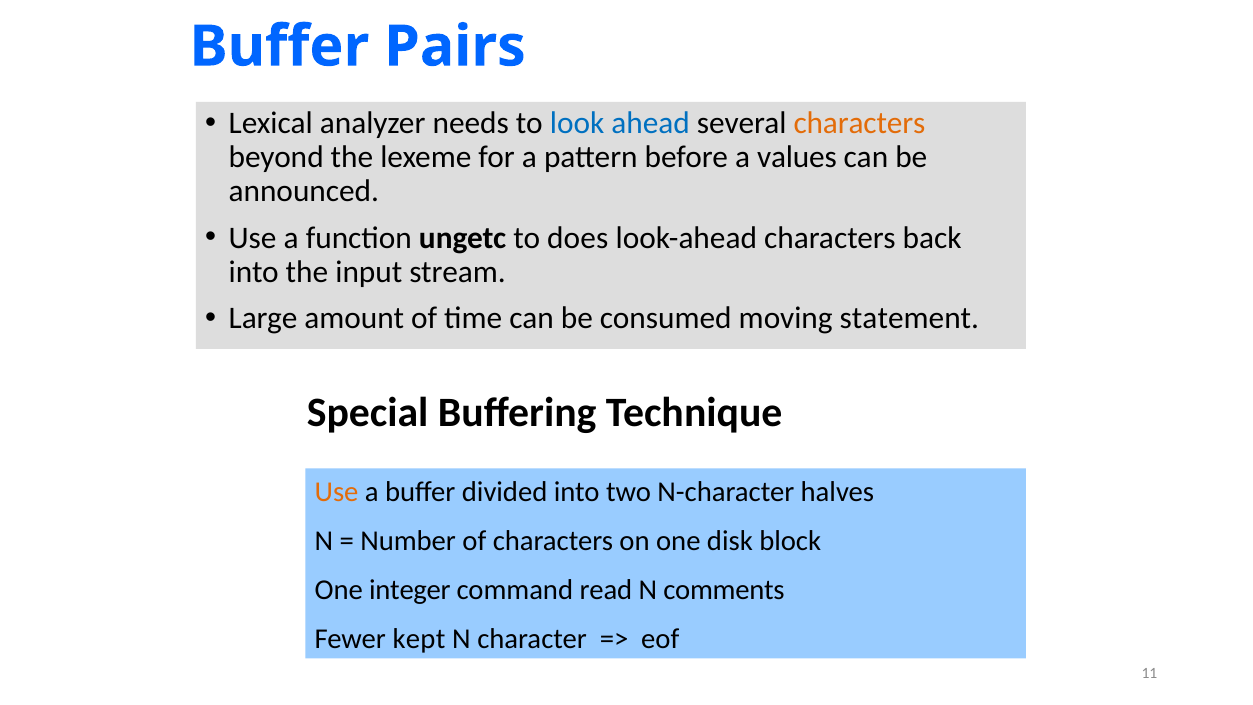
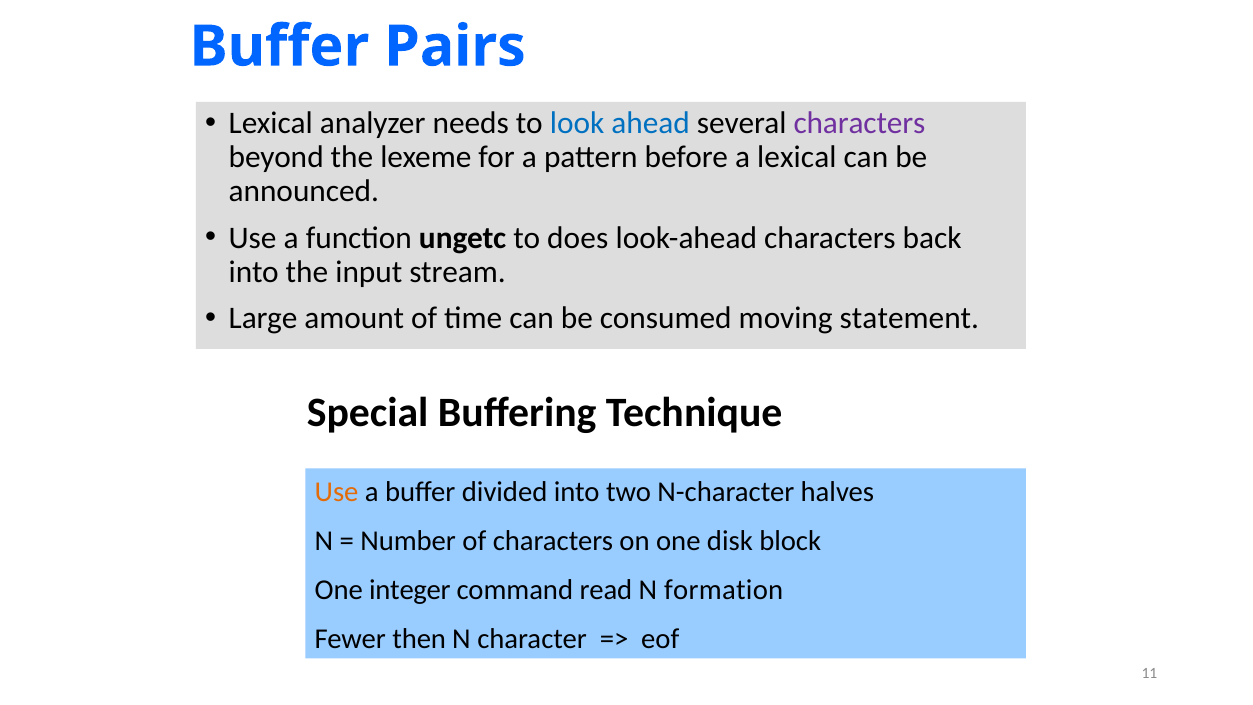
characters at (859, 123) colour: orange -> purple
a values: values -> lexical
comments: comments -> formation
kept: kept -> then
